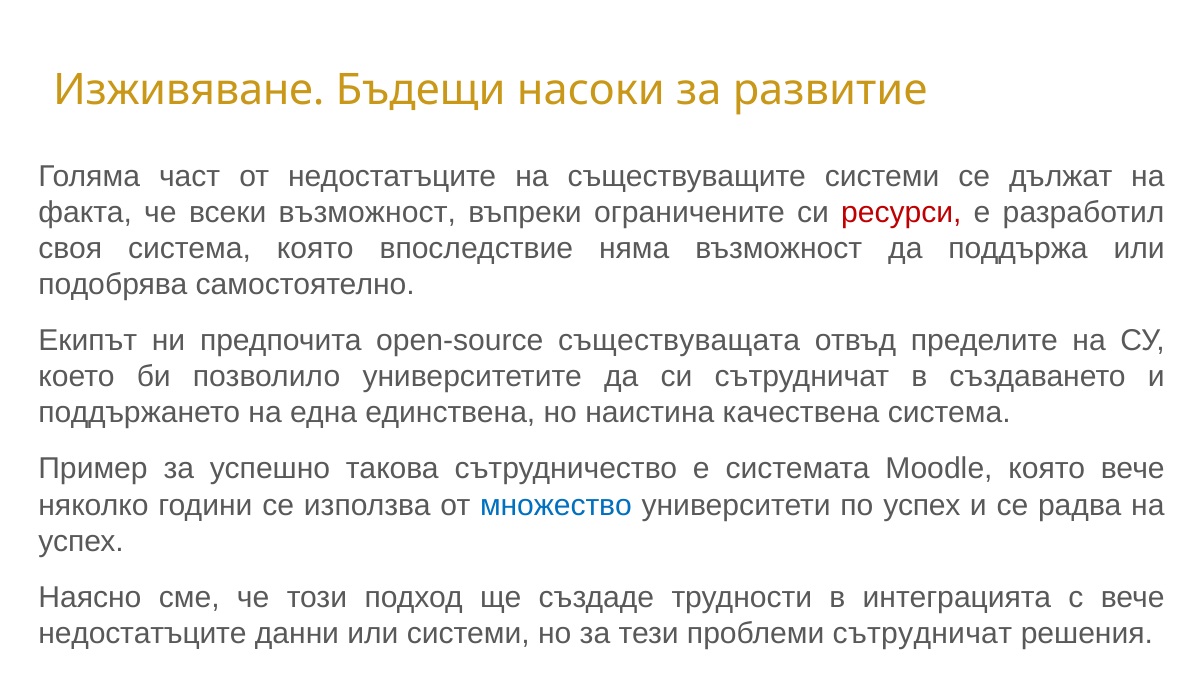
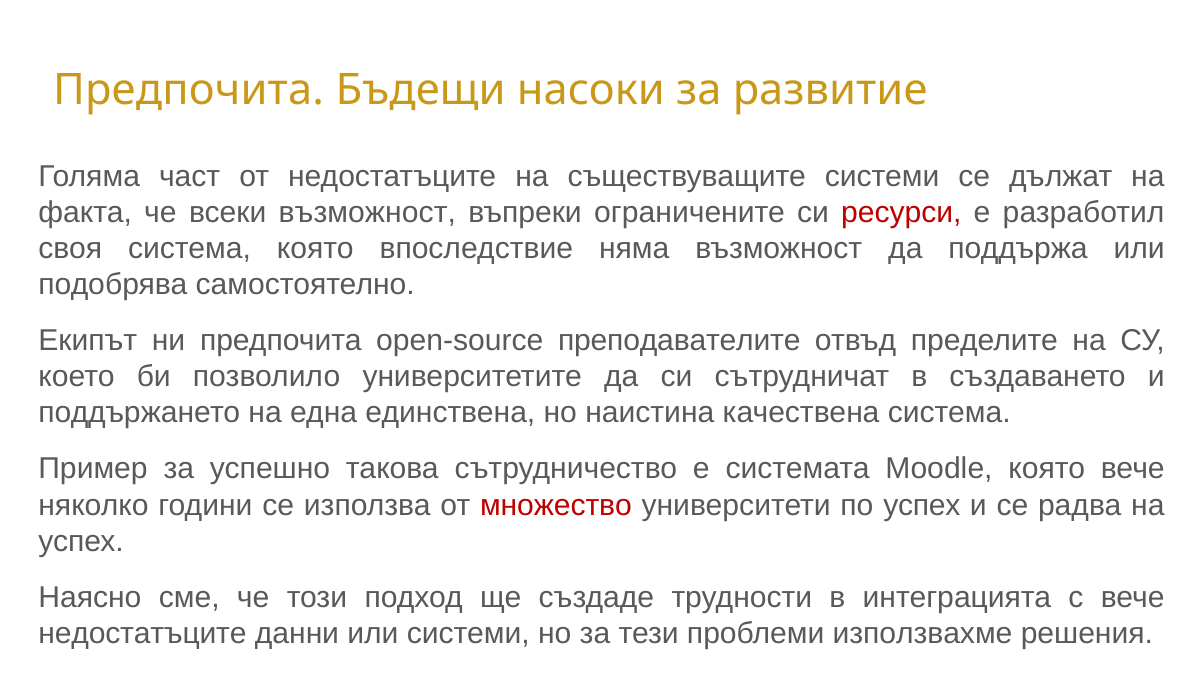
Изживяване at (189, 90): Изживяване -> Предпочита
съществуващата: съществуващата -> преподавателите
множество colour: blue -> red
проблеми сътрудничат: сътрудничат -> използвахме
